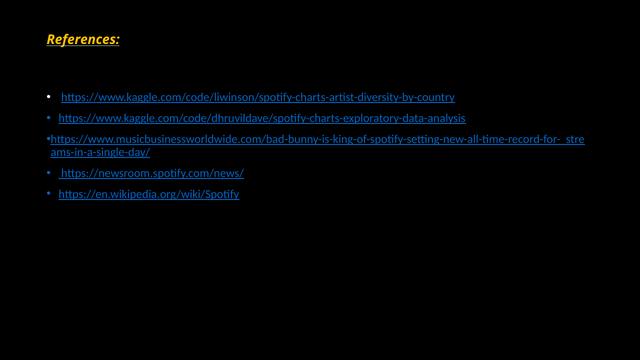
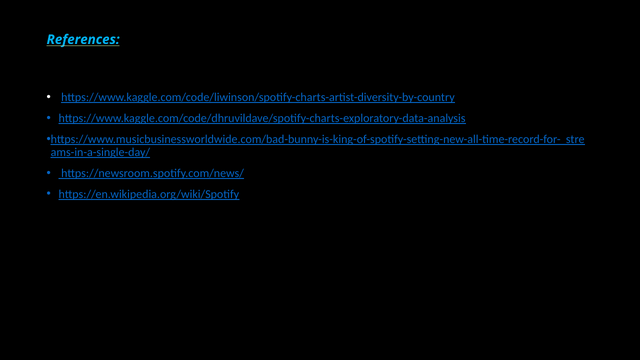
References colour: yellow -> light blue
